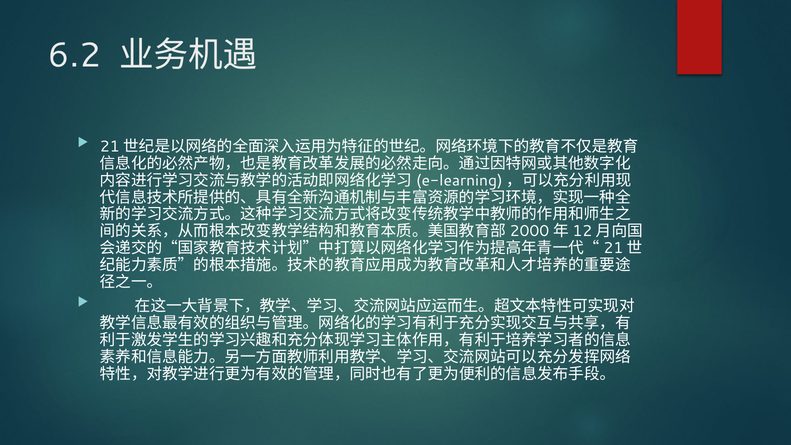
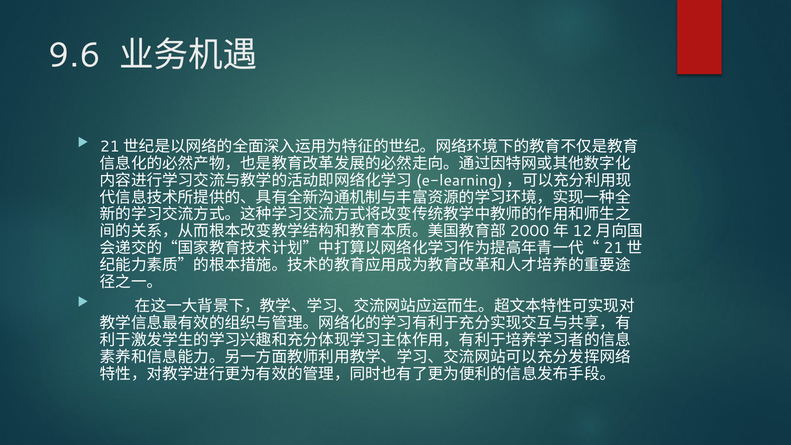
6.2: 6.2 -> 9.6
